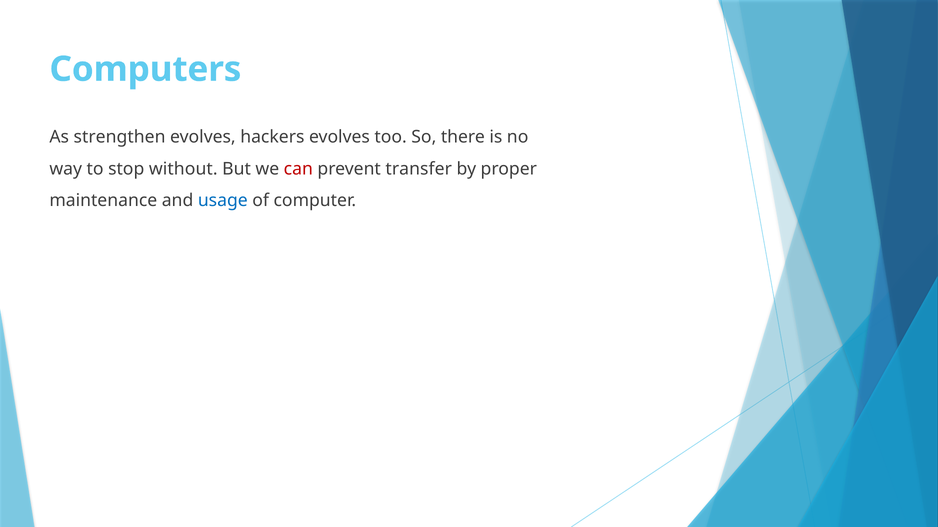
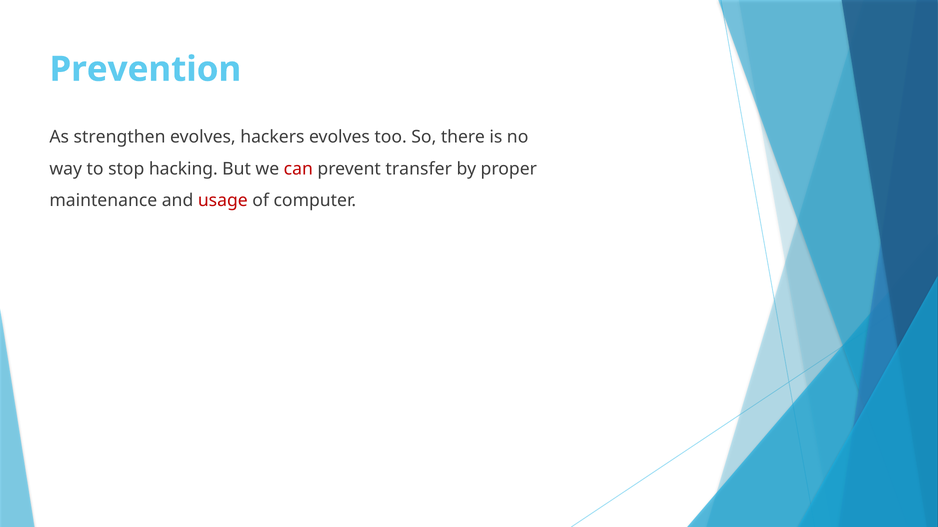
Computers: Computers -> Prevention
without: without -> hacking
usage colour: blue -> red
